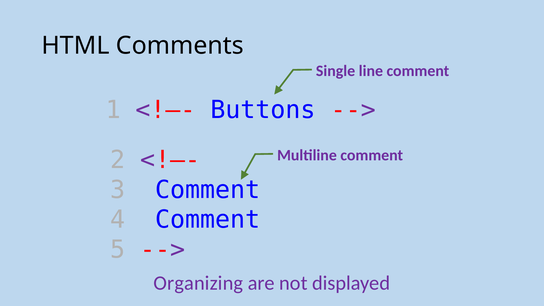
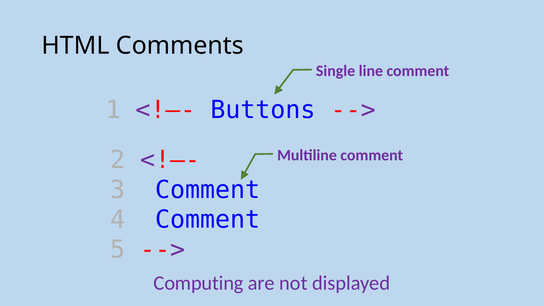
Organizing: Organizing -> Computing
